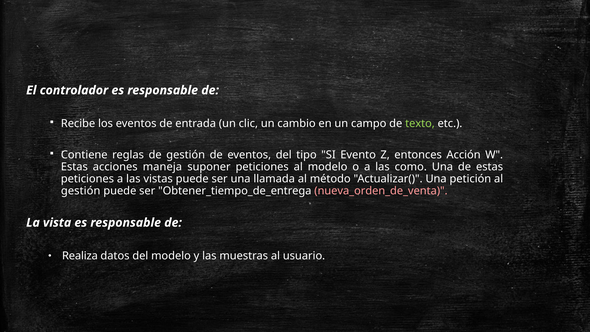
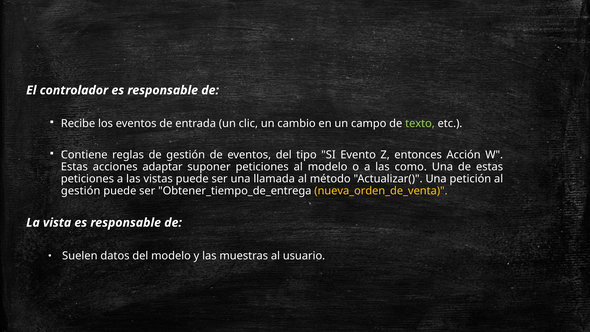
maneja: maneja -> adaptar
nueva_orden_de_venta colour: pink -> yellow
Realiza: Realiza -> Suelen
